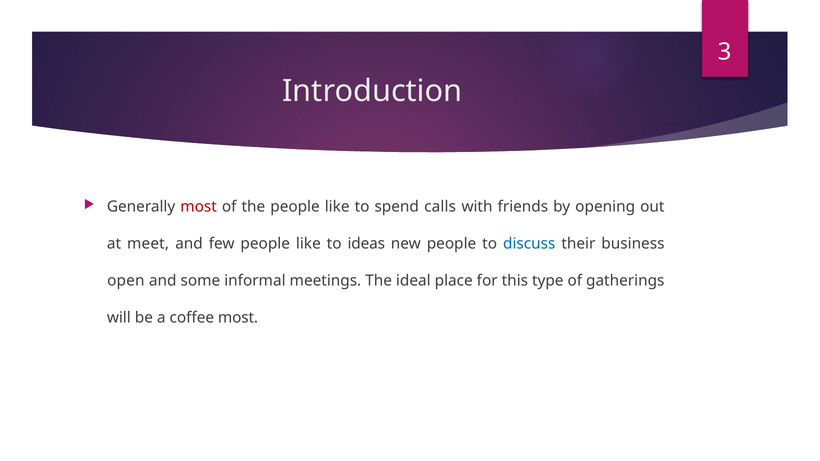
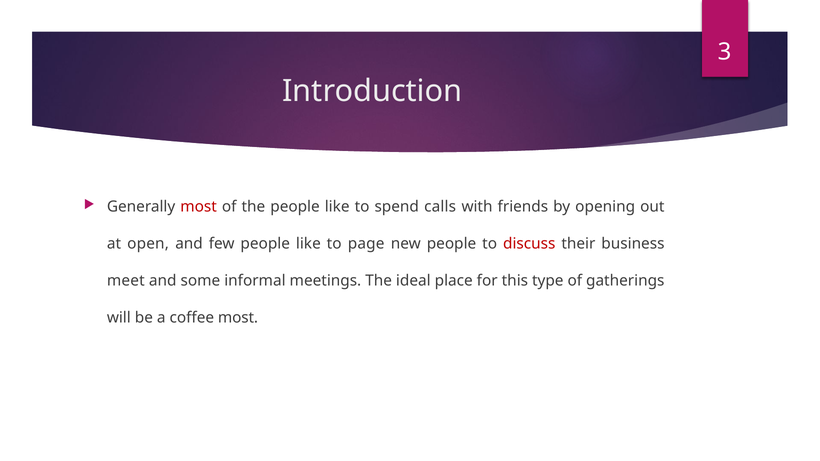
meet: meet -> open
ideas: ideas -> page
discuss colour: blue -> red
open: open -> meet
